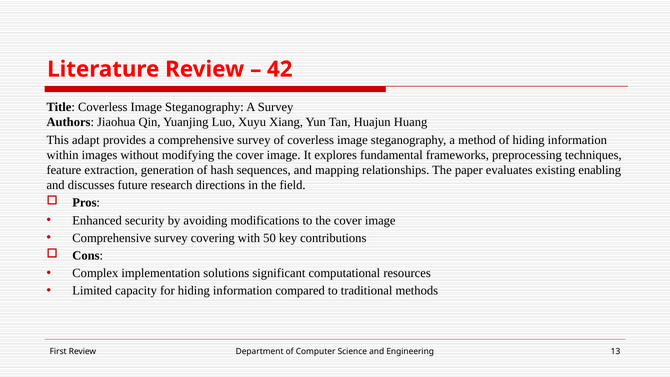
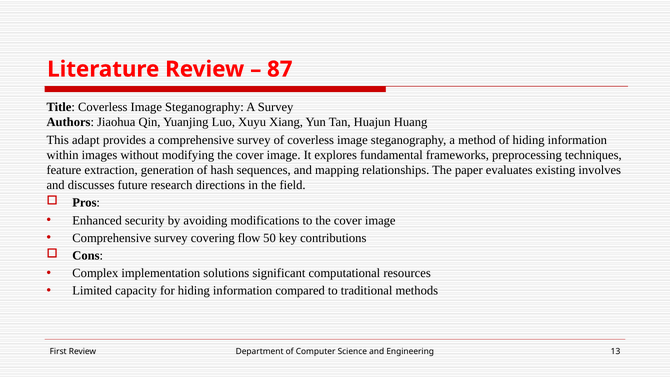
42: 42 -> 87
enabling: enabling -> involves
with: with -> flow
